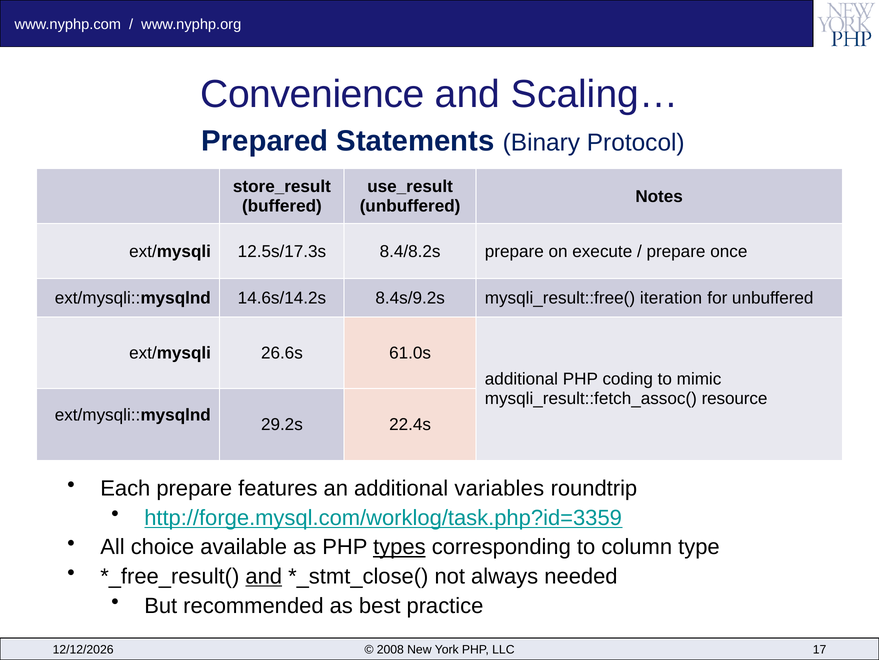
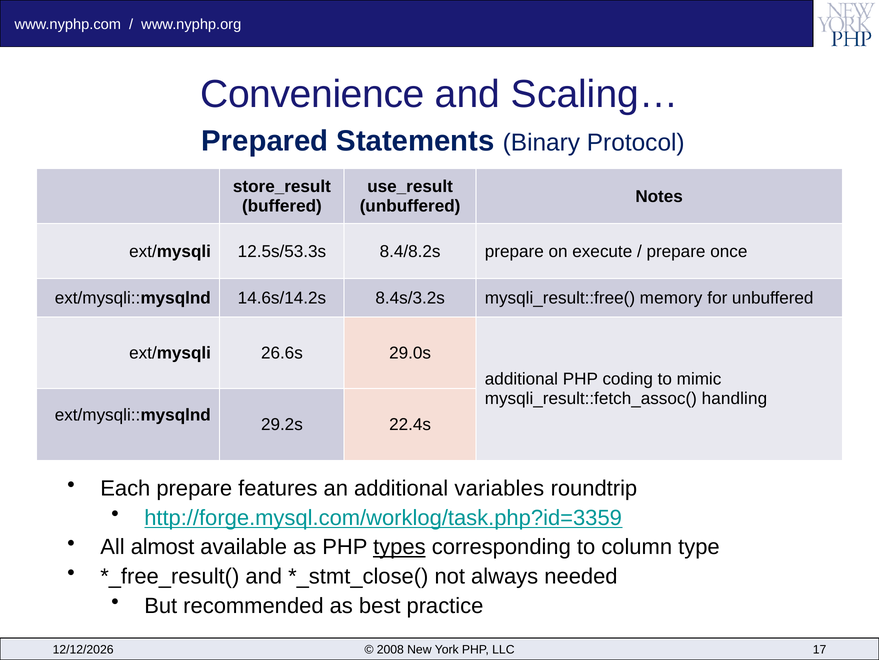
12.5s/17.3s: 12.5s/17.3s -> 12.5s/53.3s
8.4s/9.2s: 8.4s/9.2s -> 8.4s/3.2s
iteration: iteration -> memory
61.0s: 61.0s -> 29.0s
resource: resource -> handling
choice: choice -> almost
and at (264, 576) underline: present -> none
